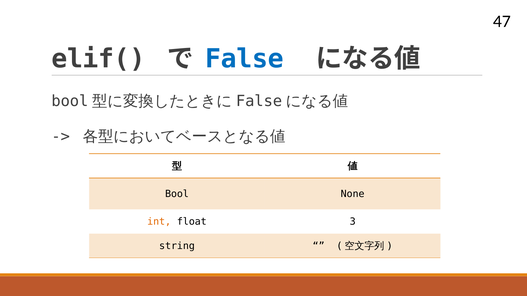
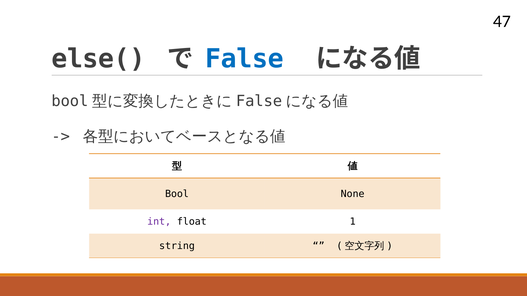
elif(: elif( -> else(
int colour: orange -> purple
3: 3 -> 1
